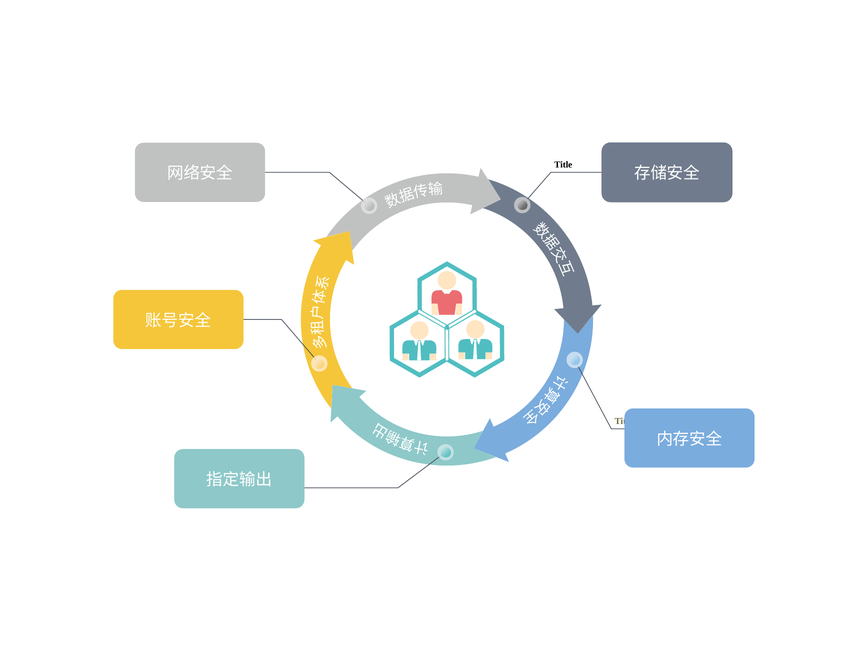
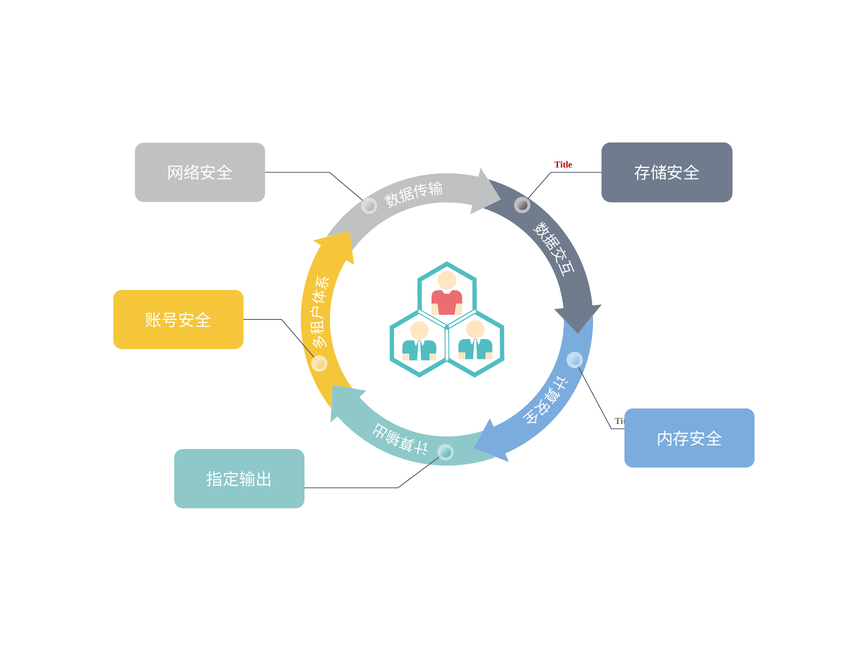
Title at (563, 165) colour: black -> red
